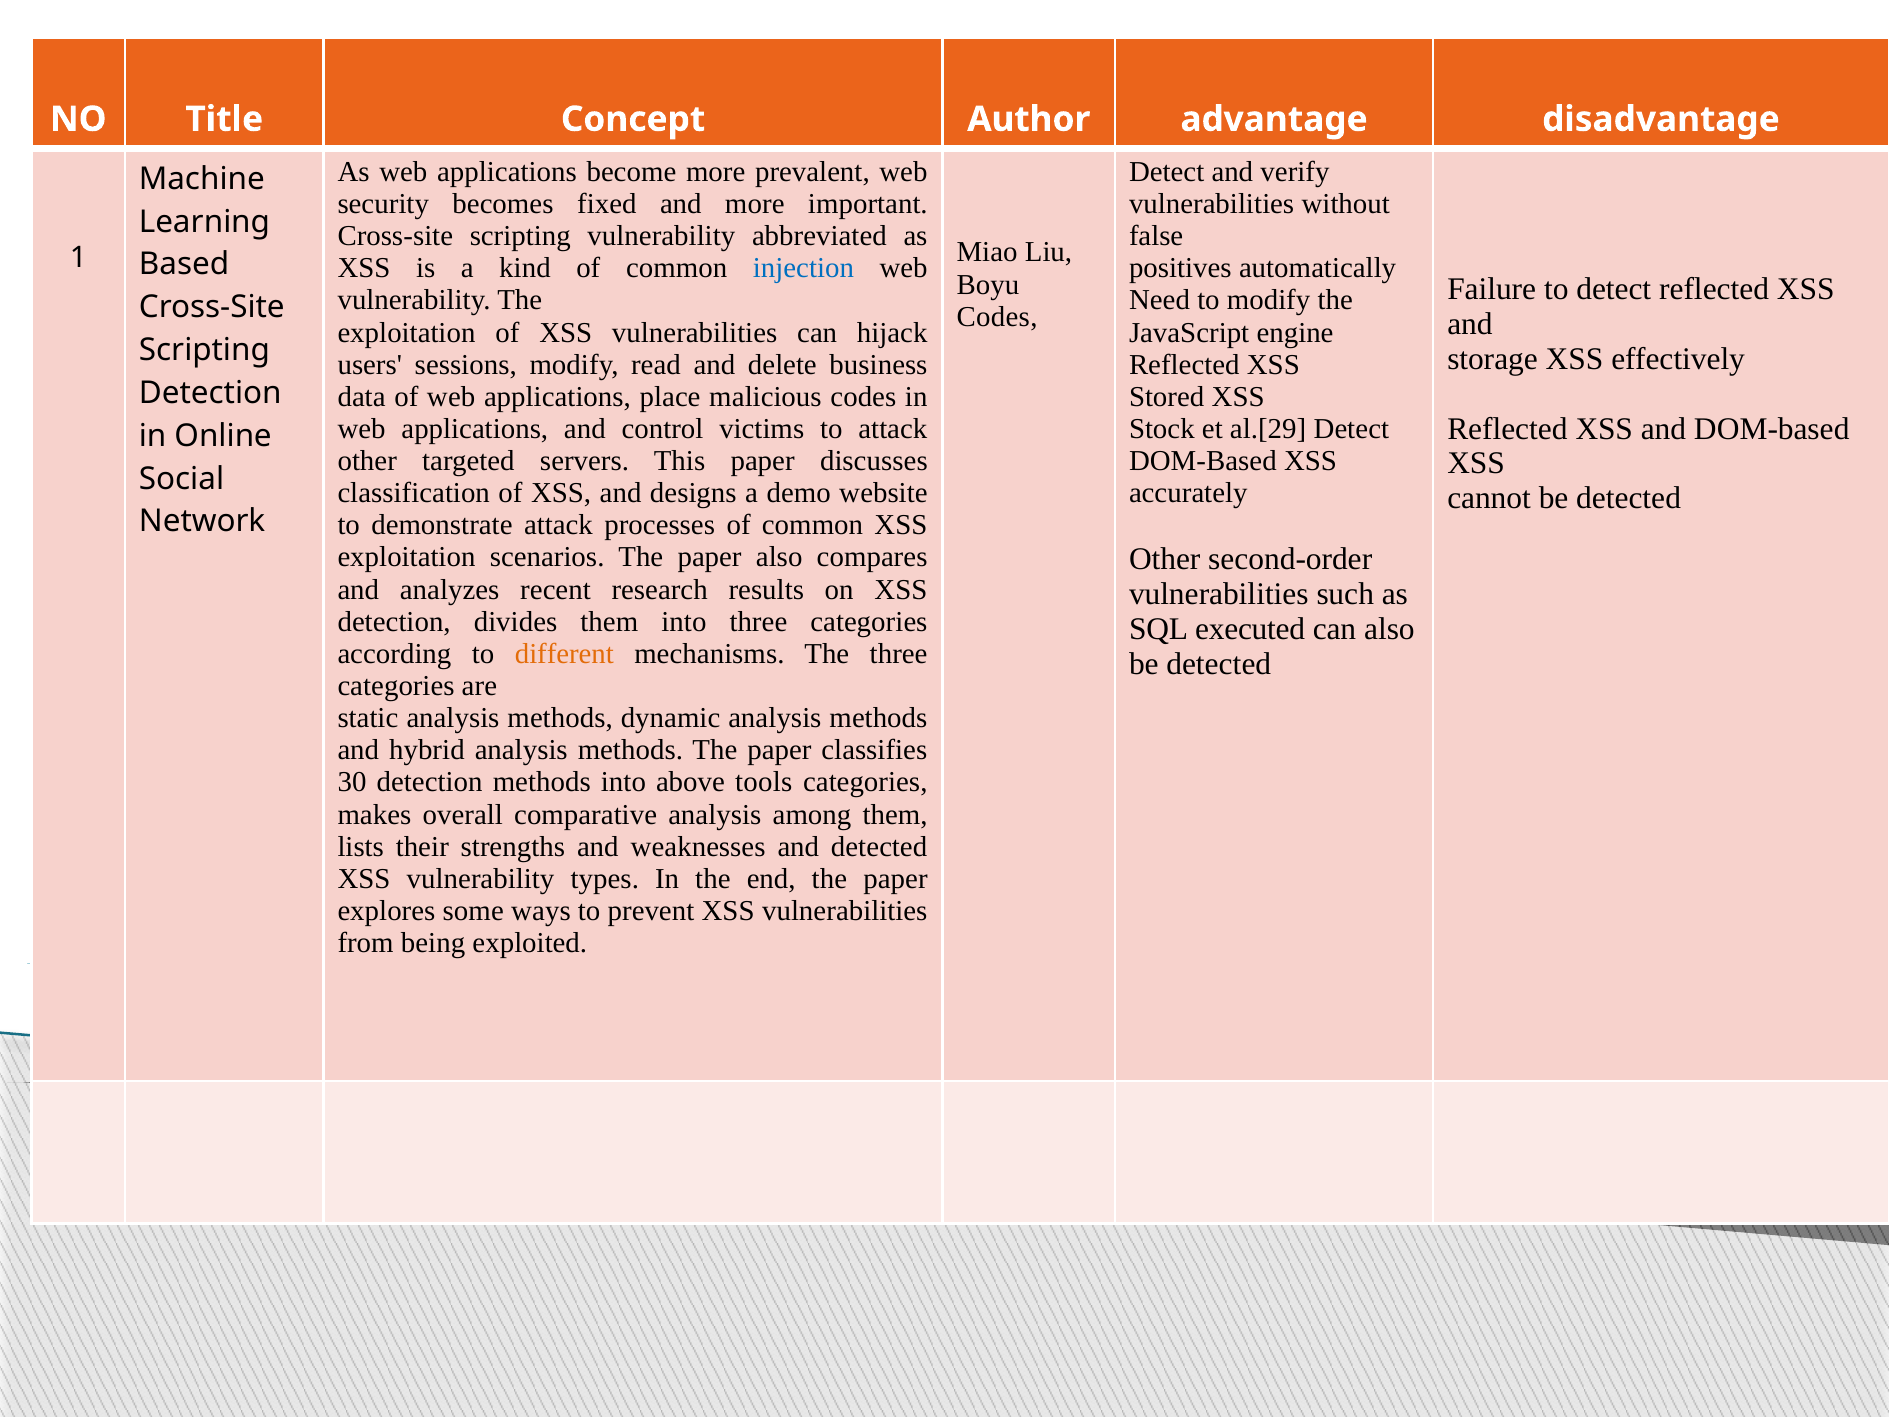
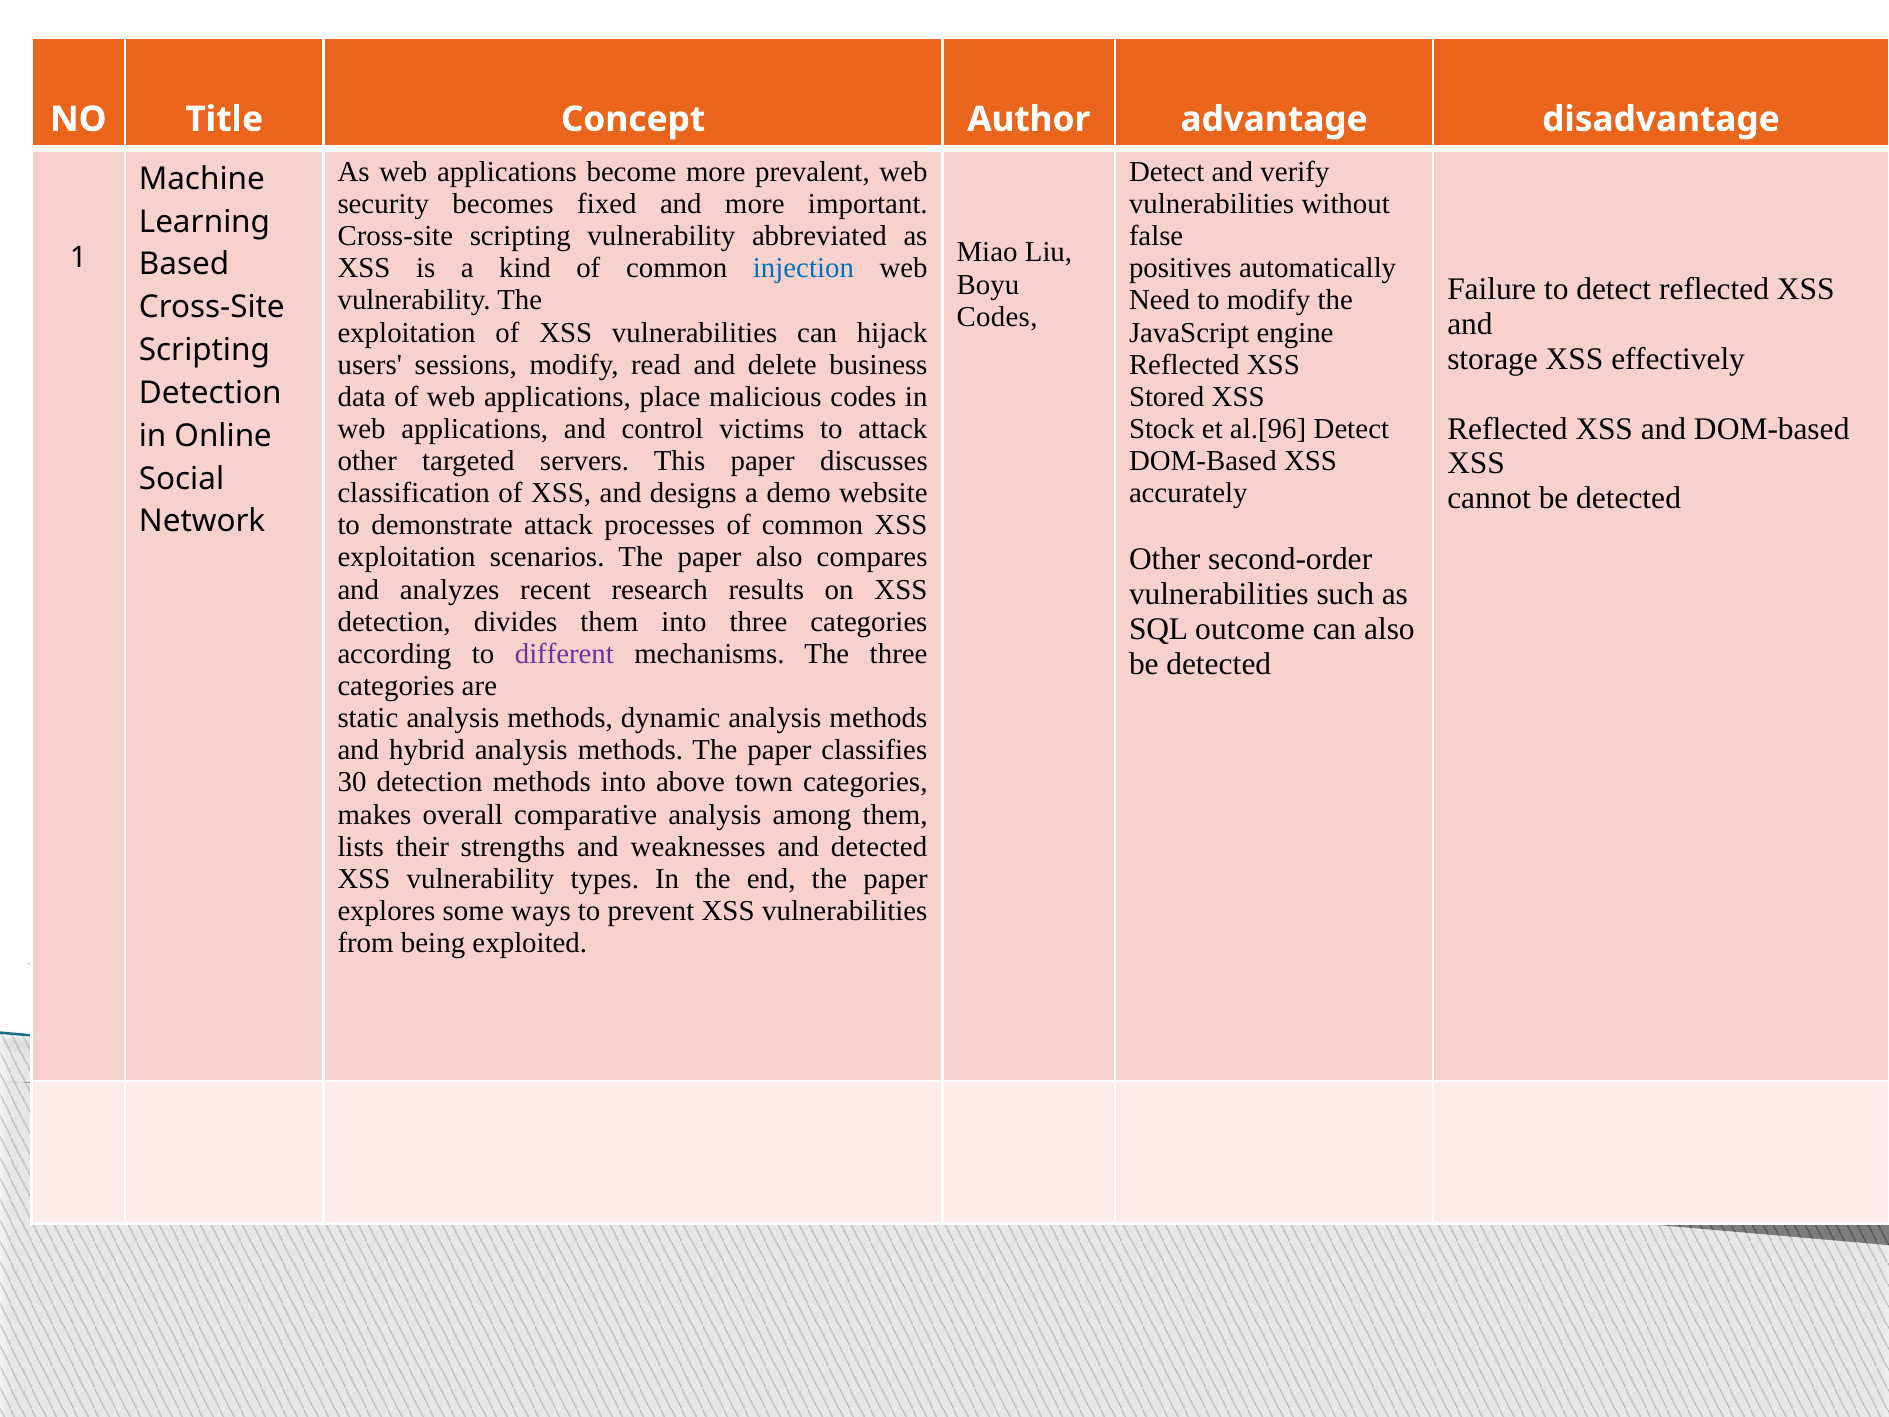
al.[29: al.[29 -> al.[96
executed: executed -> outcome
different colour: orange -> purple
tools: tools -> town
